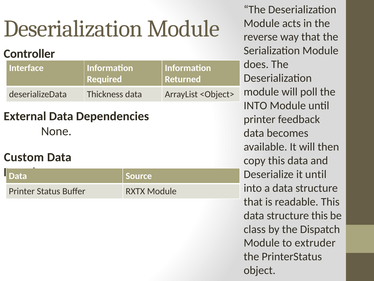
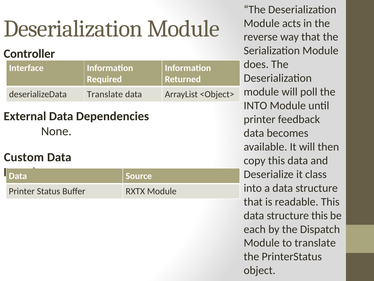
deserializeData Thickness: Thickness -> Translate
it until: until -> class
class: class -> each
to extruder: extruder -> translate
